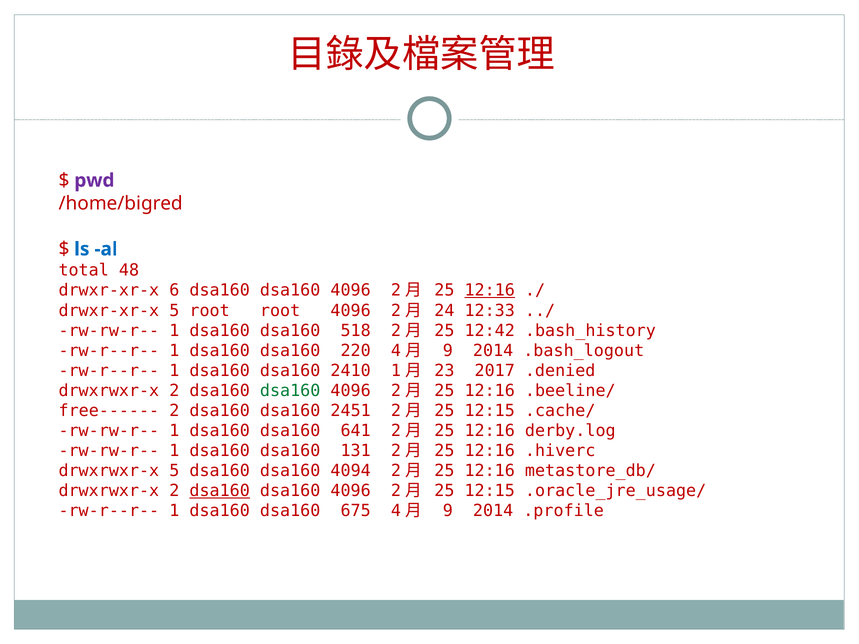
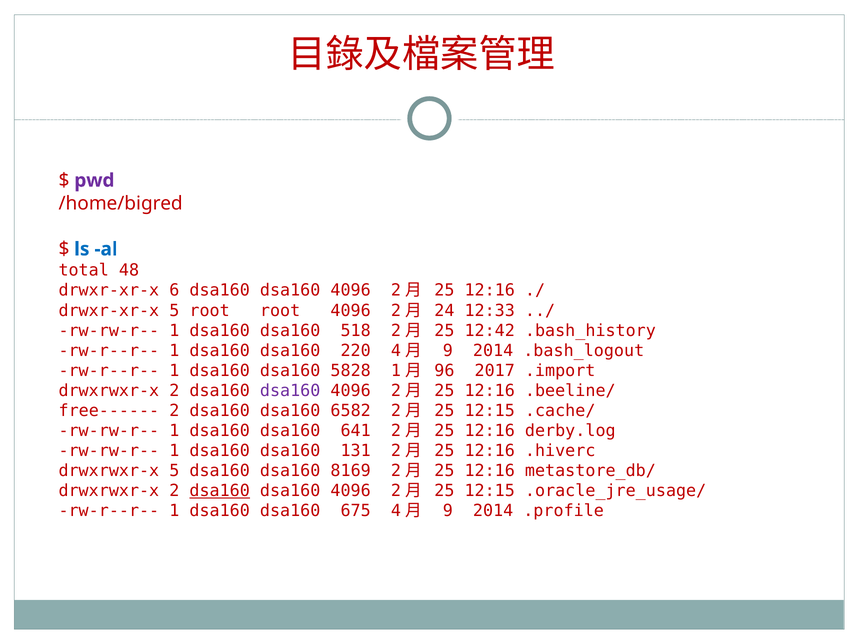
12:16 at (490, 291) underline: present -> none
2410: 2410 -> 5828
23: 23 -> 96
.denied: .denied -> .import
dsa160 at (290, 391) colour: green -> purple
2451: 2451 -> 6582
4094: 4094 -> 8169
